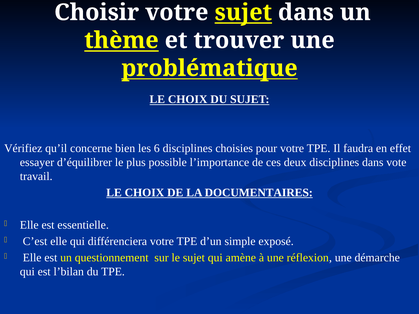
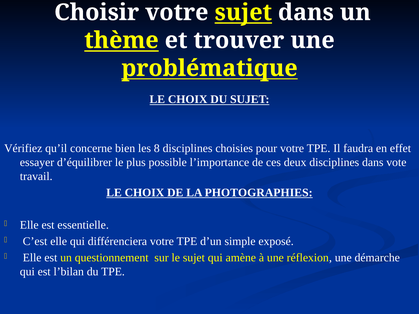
6: 6 -> 8
DOCUMENTAIRES: DOCUMENTAIRES -> PHOTOGRAPHIES
